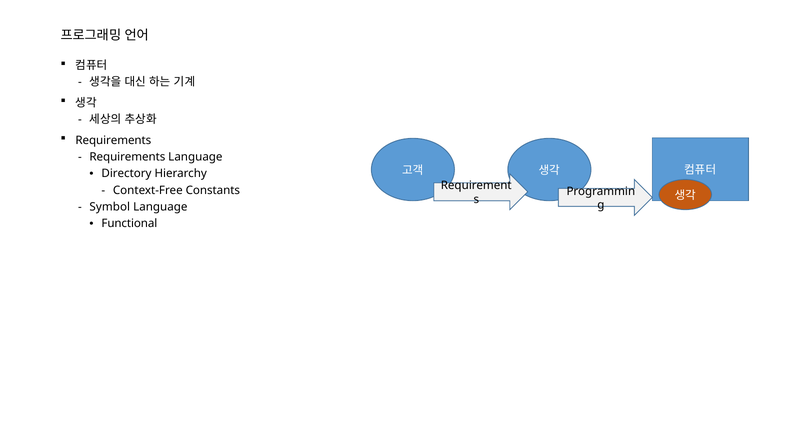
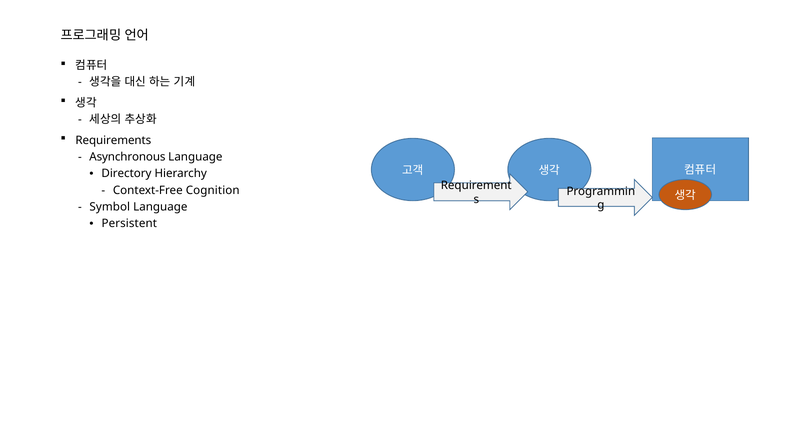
Requirements at (127, 157): Requirements -> Asynchronous
Constants: Constants -> Cognition
Functional: Functional -> Persistent
